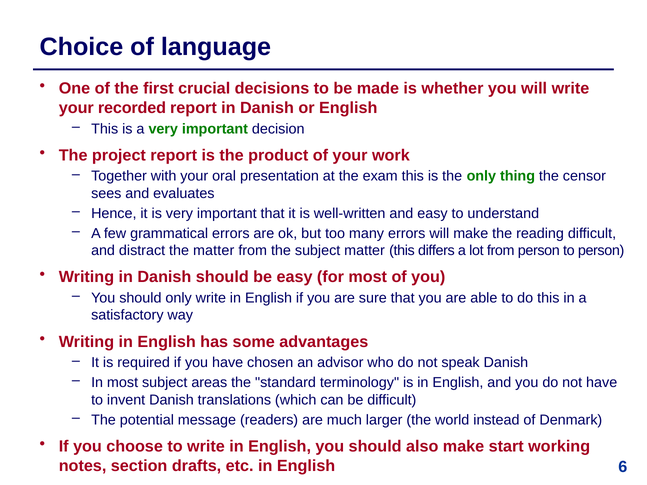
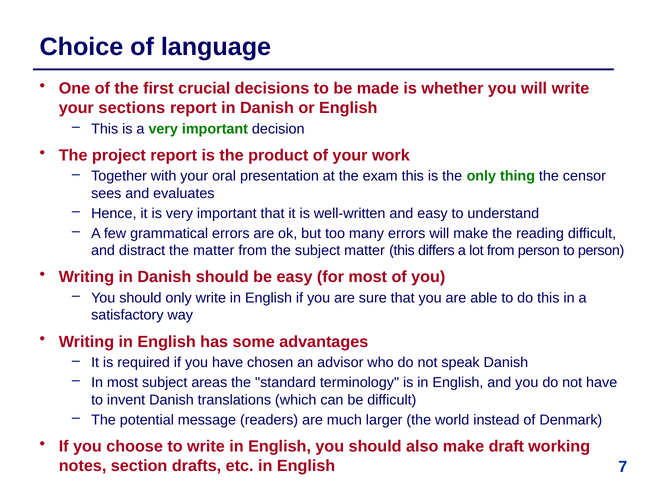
recorded: recorded -> sections
start: start -> draft
6: 6 -> 7
